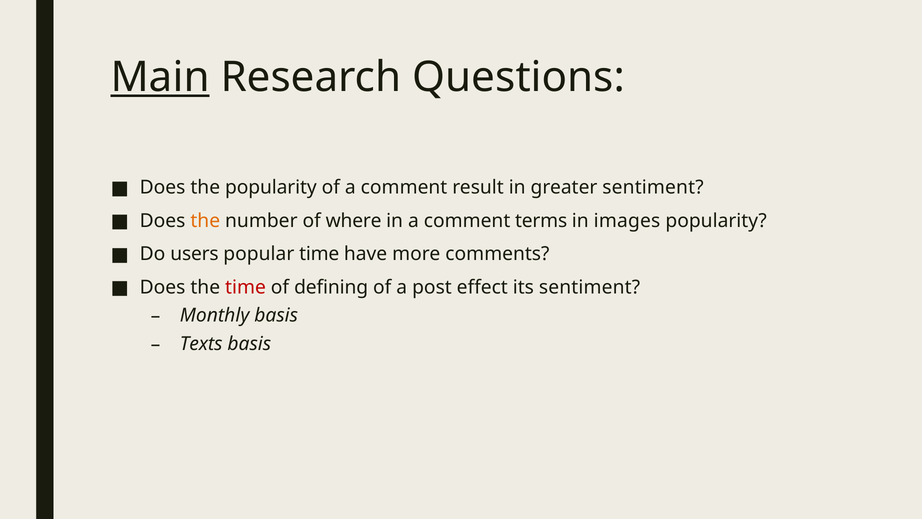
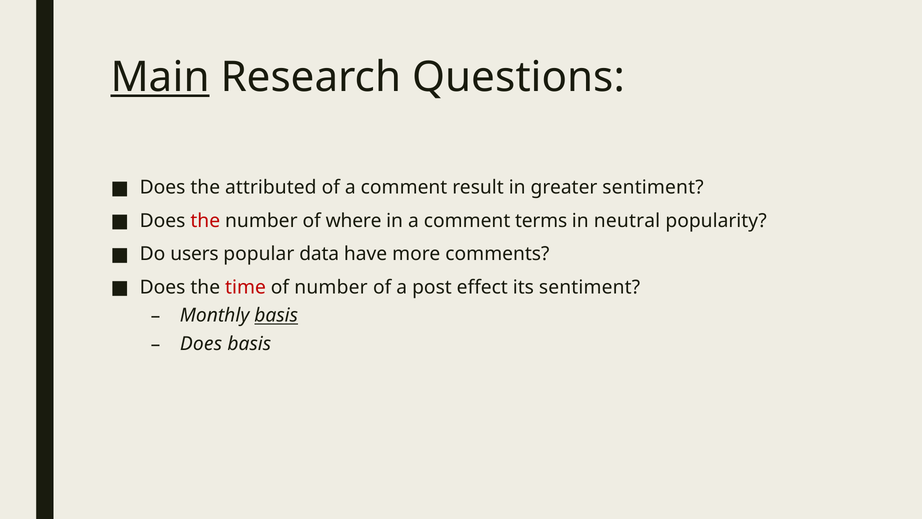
the popularity: popularity -> attributed
the at (205, 221) colour: orange -> red
images: images -> neutral
popular time: time -> data
of defining: defining -> number
basis at (276, 315) underline: none -> present
Texts at (201, 344): Texts -> Does
